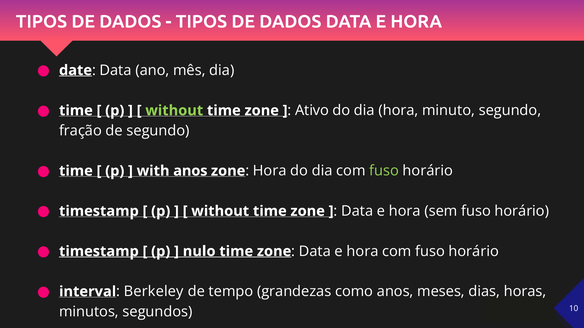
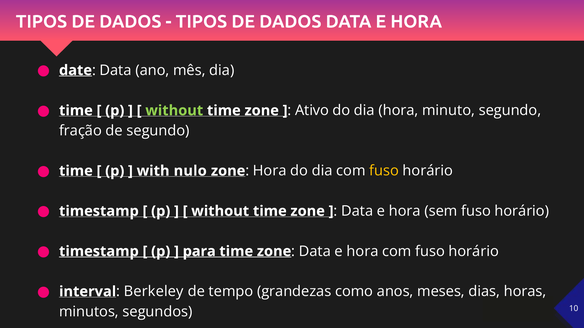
with anos: anos -> nulo
fuso at (384, 171) colour: light green -> yellow
nulo: nulo -> para
